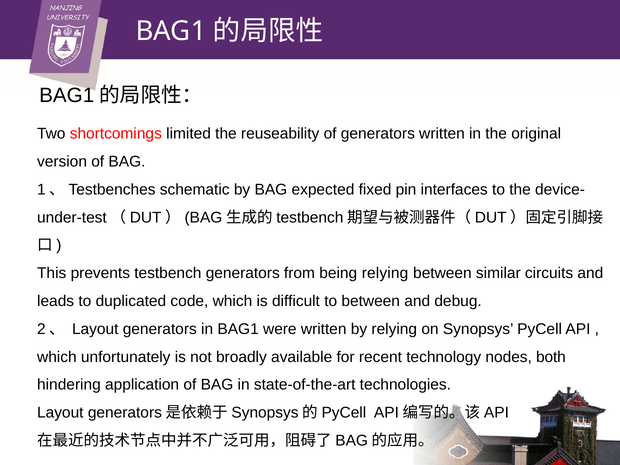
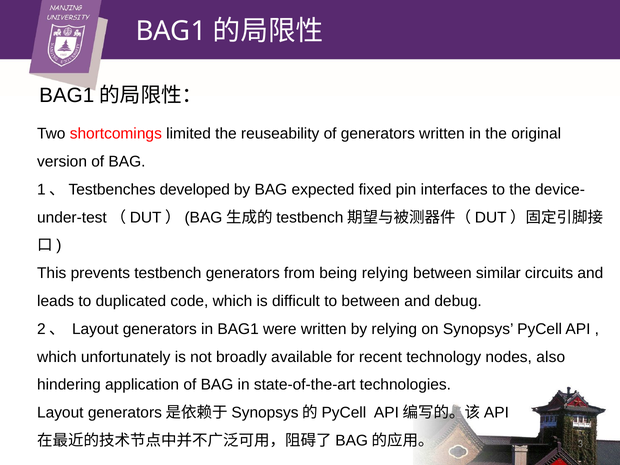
schematic: schematic -> developed
both: both -> also
